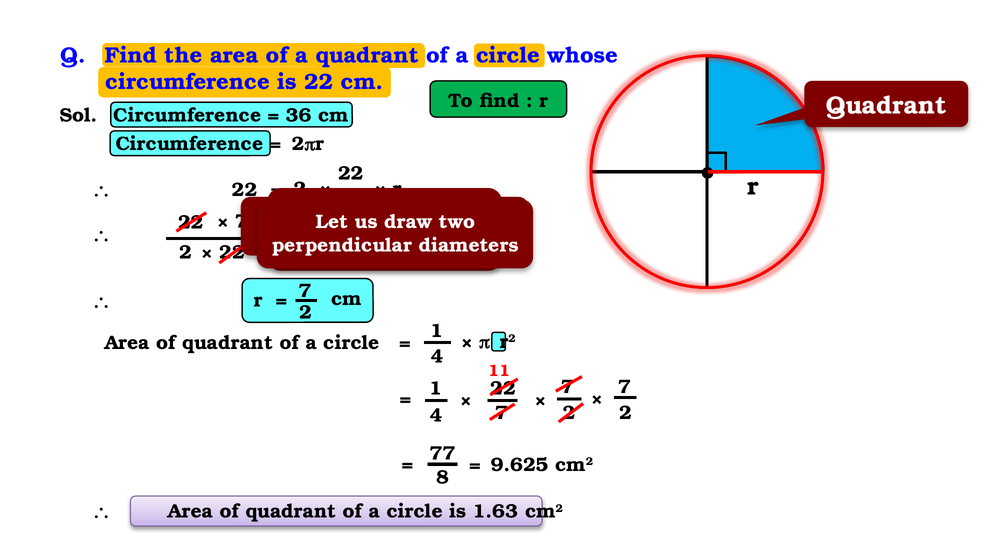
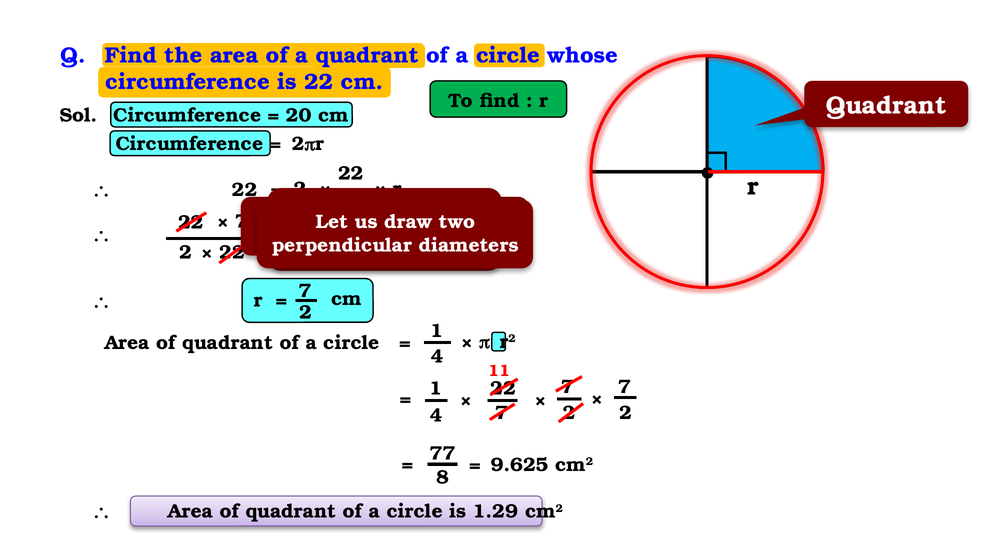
36: 36 -> 20
1.63: 1.63 -> 1.29
